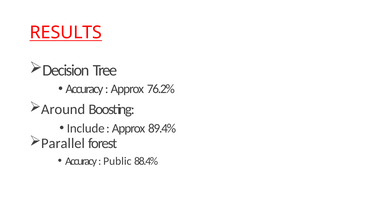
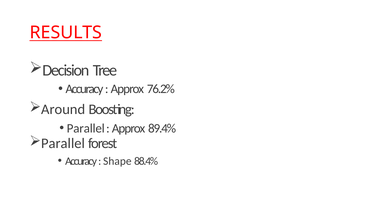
Include at (86, 129): Include -> Parallel
Public: Public -> Shape
